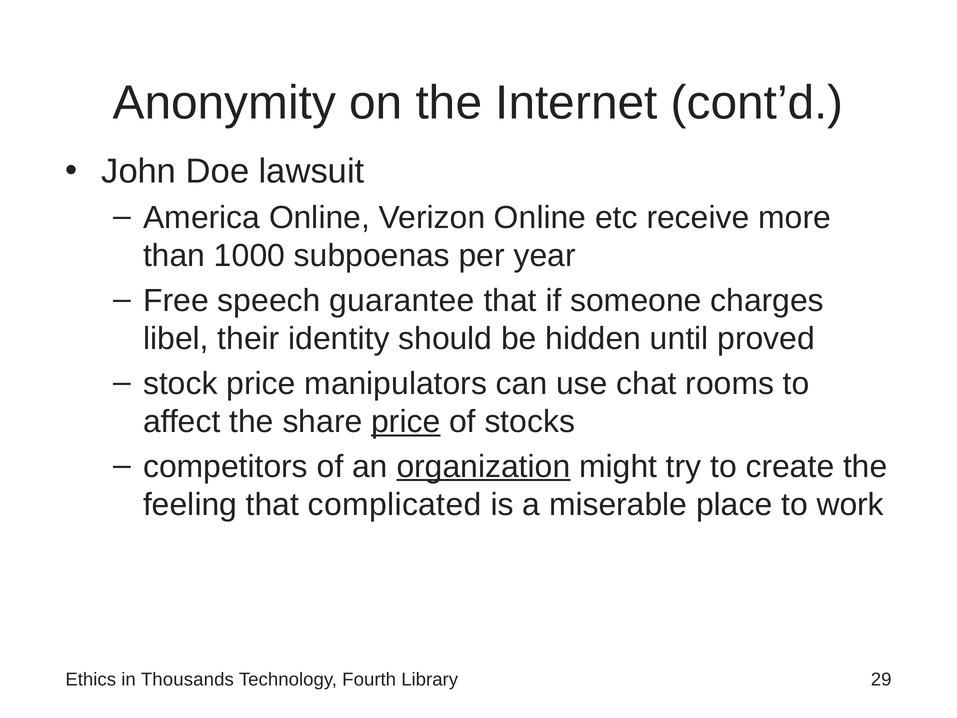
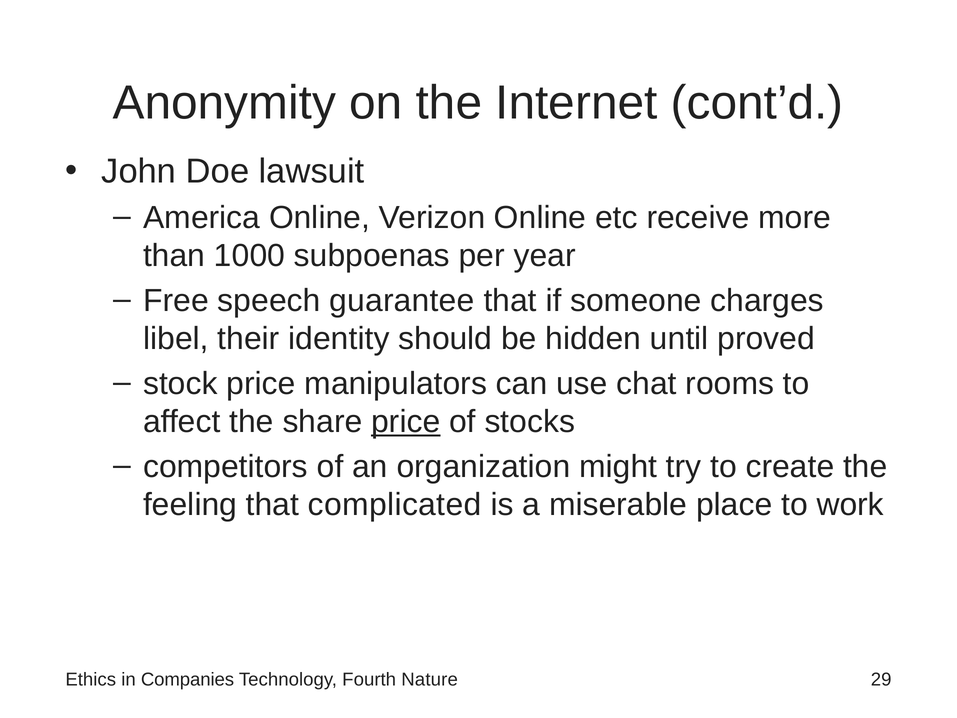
organization underline: present -> none
Thousands: Thousands -> Companies
Library: Library -> Nature
